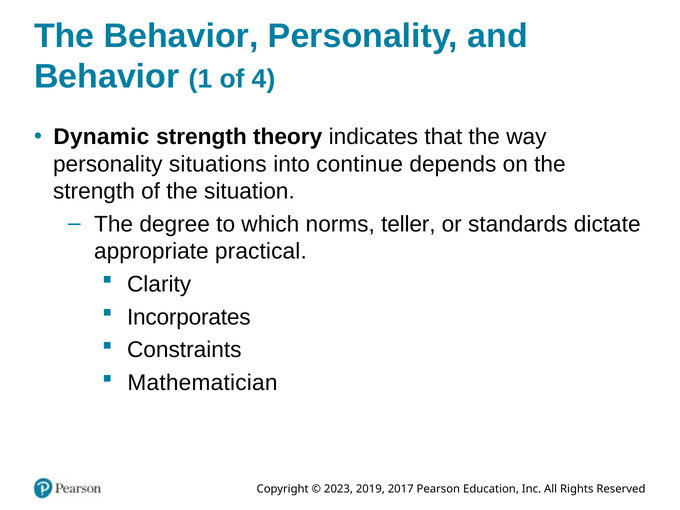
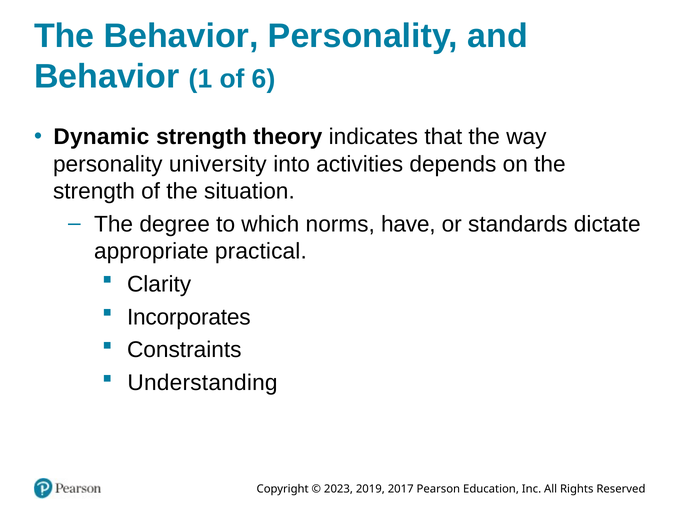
4: 4 -> 6
situations: situations -> university
continue: continue -> activities
teller: teller -> have
Mathematician: Mathematician -> Understanding
